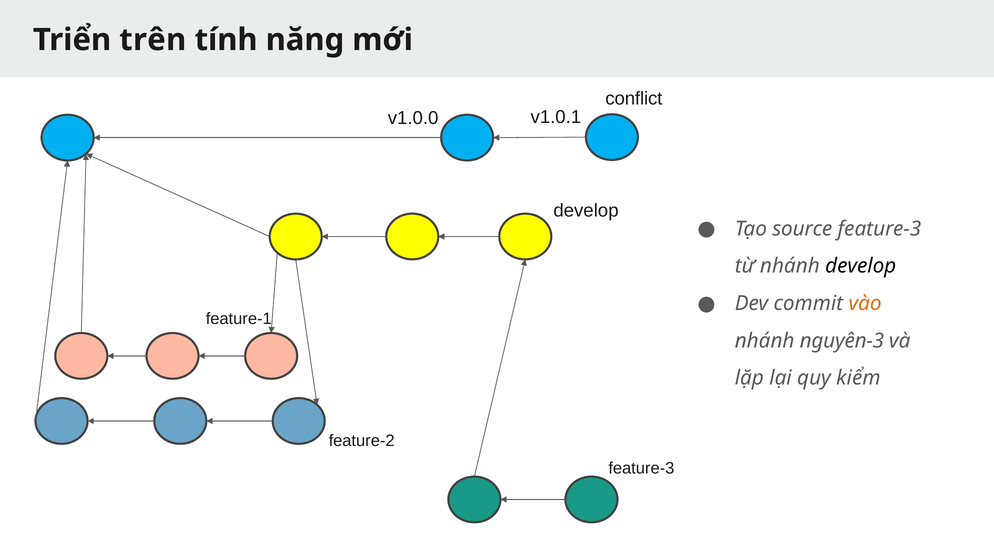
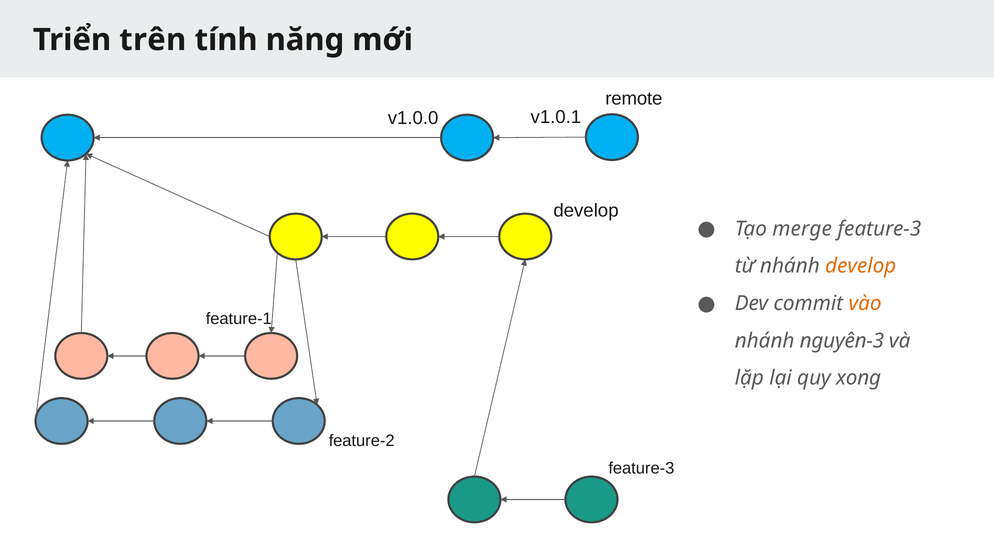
conflict: conflict -> remote
source: source -> merge
develop at (861, 266) colour: black -> orange
kiểm: kiểm -> xong
